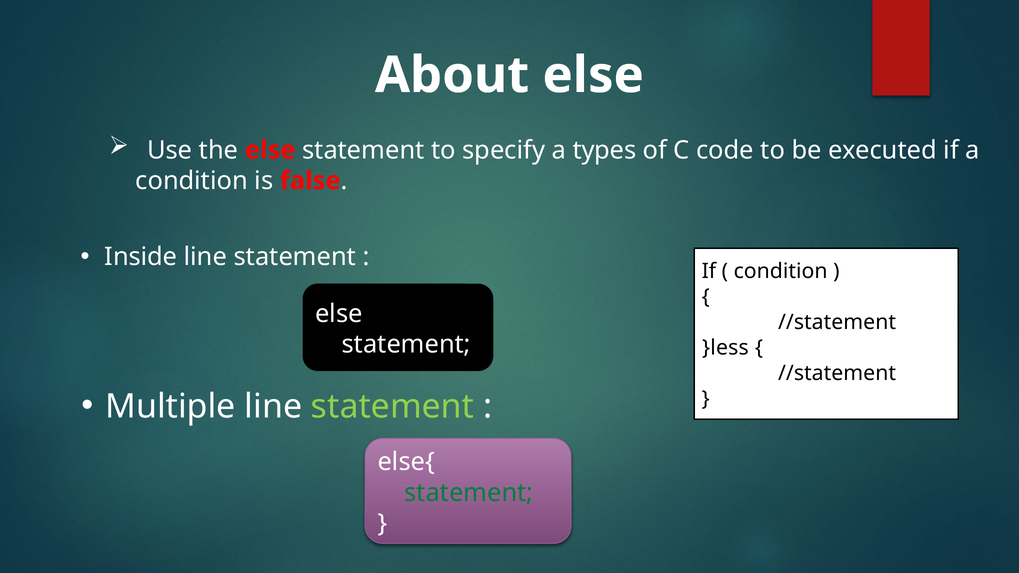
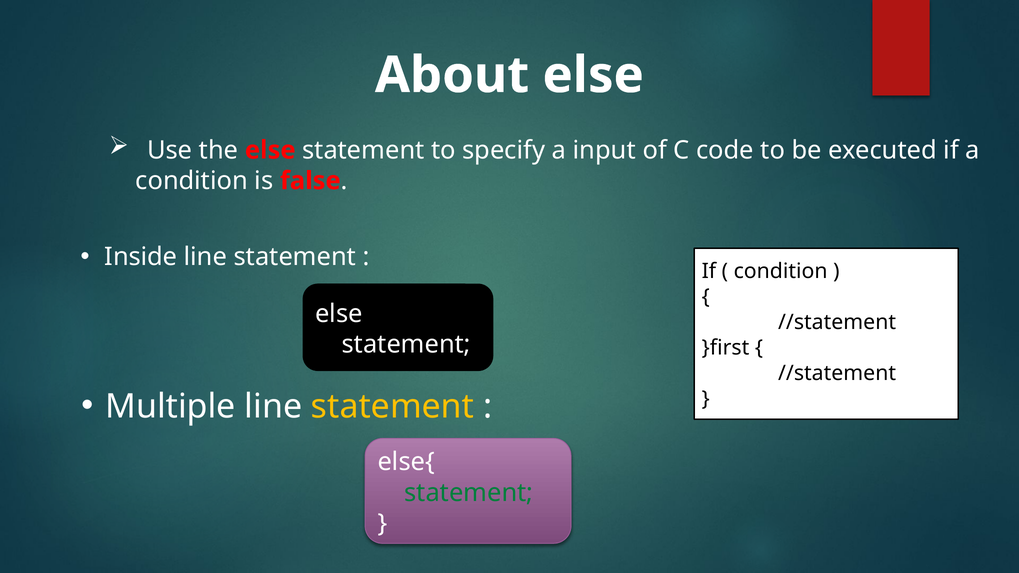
types: types -> input
}less: }less -> }first
statement at (393, 407) colour: light green -> yellow
